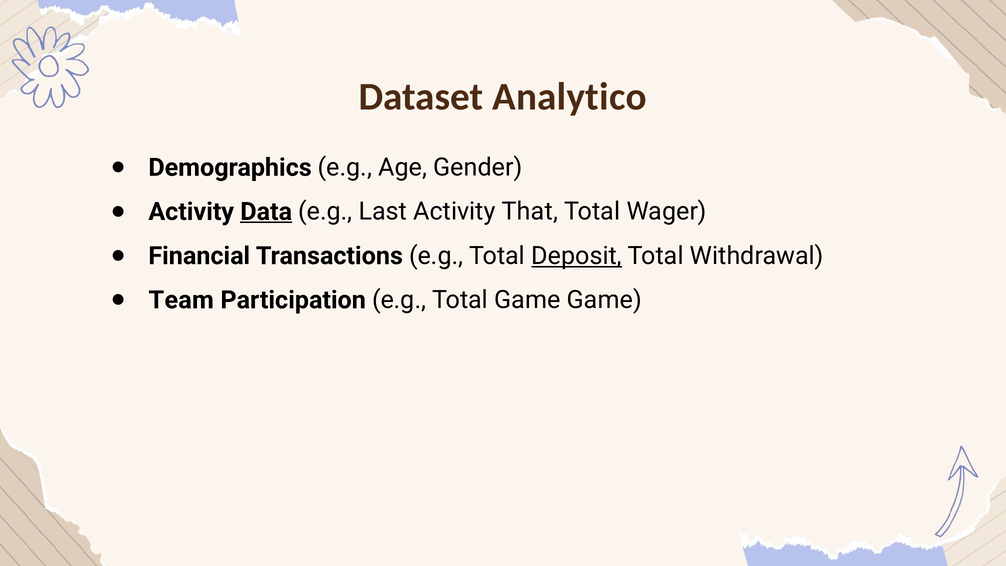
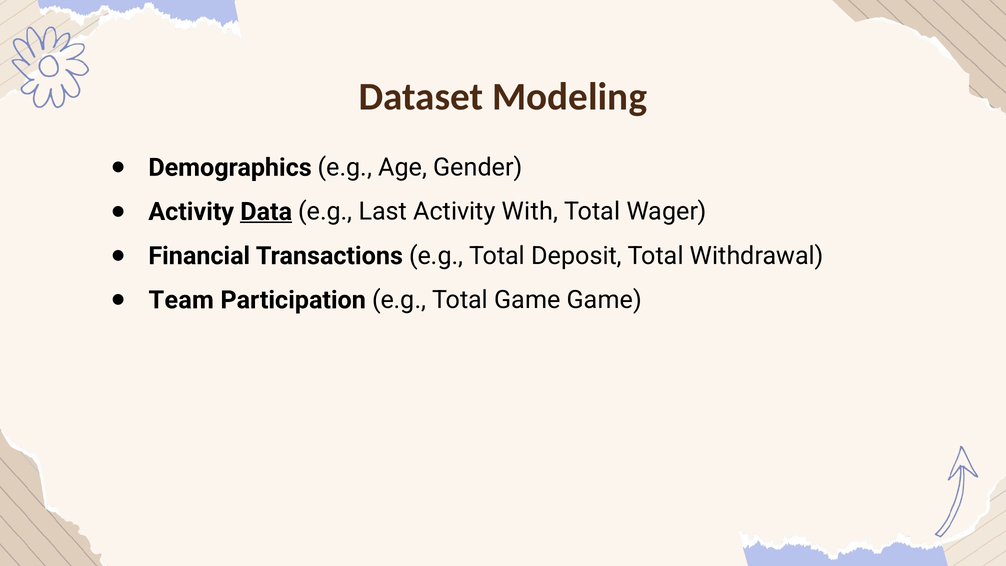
Analytico: Analytico -> Modeling
That: That -> With
Deposit underline: present -> none
